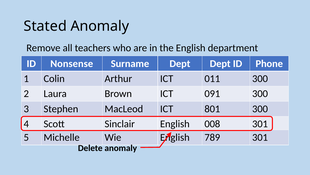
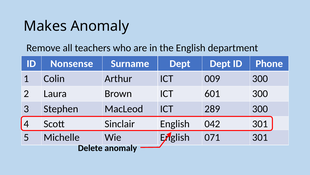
Stated: Stated -> Makes
011: 011 -> 009
091: 091 -> 601
801: 801 -> 289
008: 008 -> 042
789: 789 -> 071
